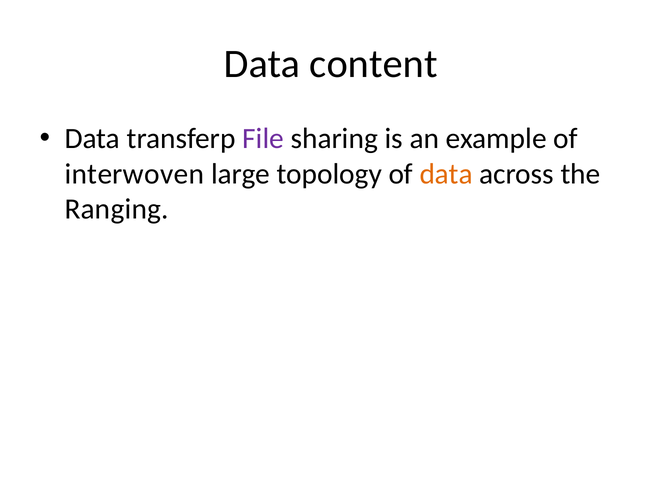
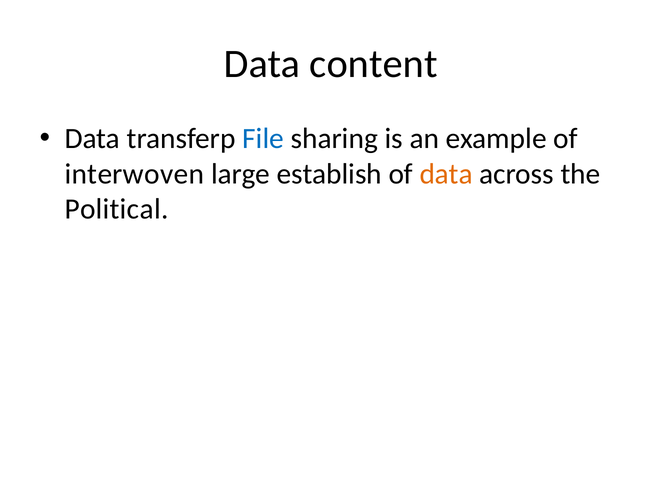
File colour: purple -> blue
topology: topology -> establish
Ranging: Ranging -> Political
